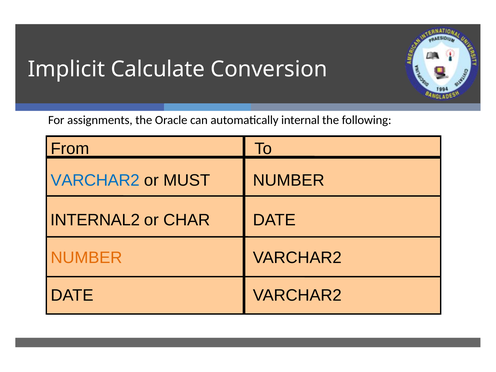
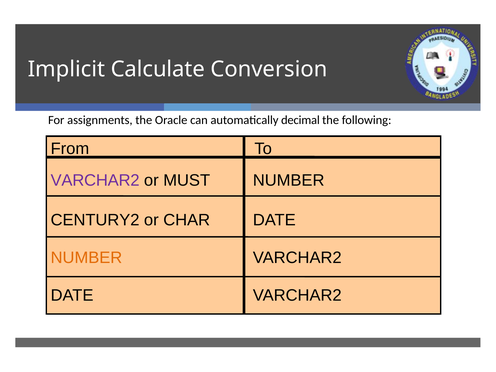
internal: internal -> decimal
VARCHAR2 at (95, 180) colour: blue -> purple
INTERNAL2: INTERNAL2 -> CENTURY2
